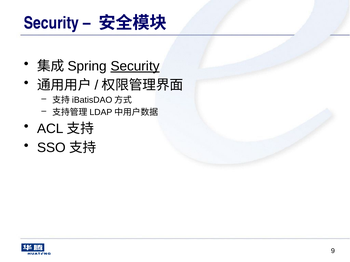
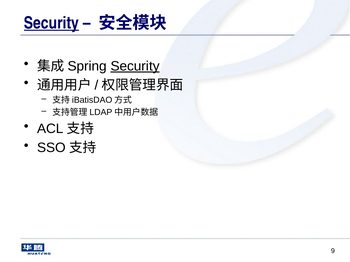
Security at (51, 23) underline: none -> present
